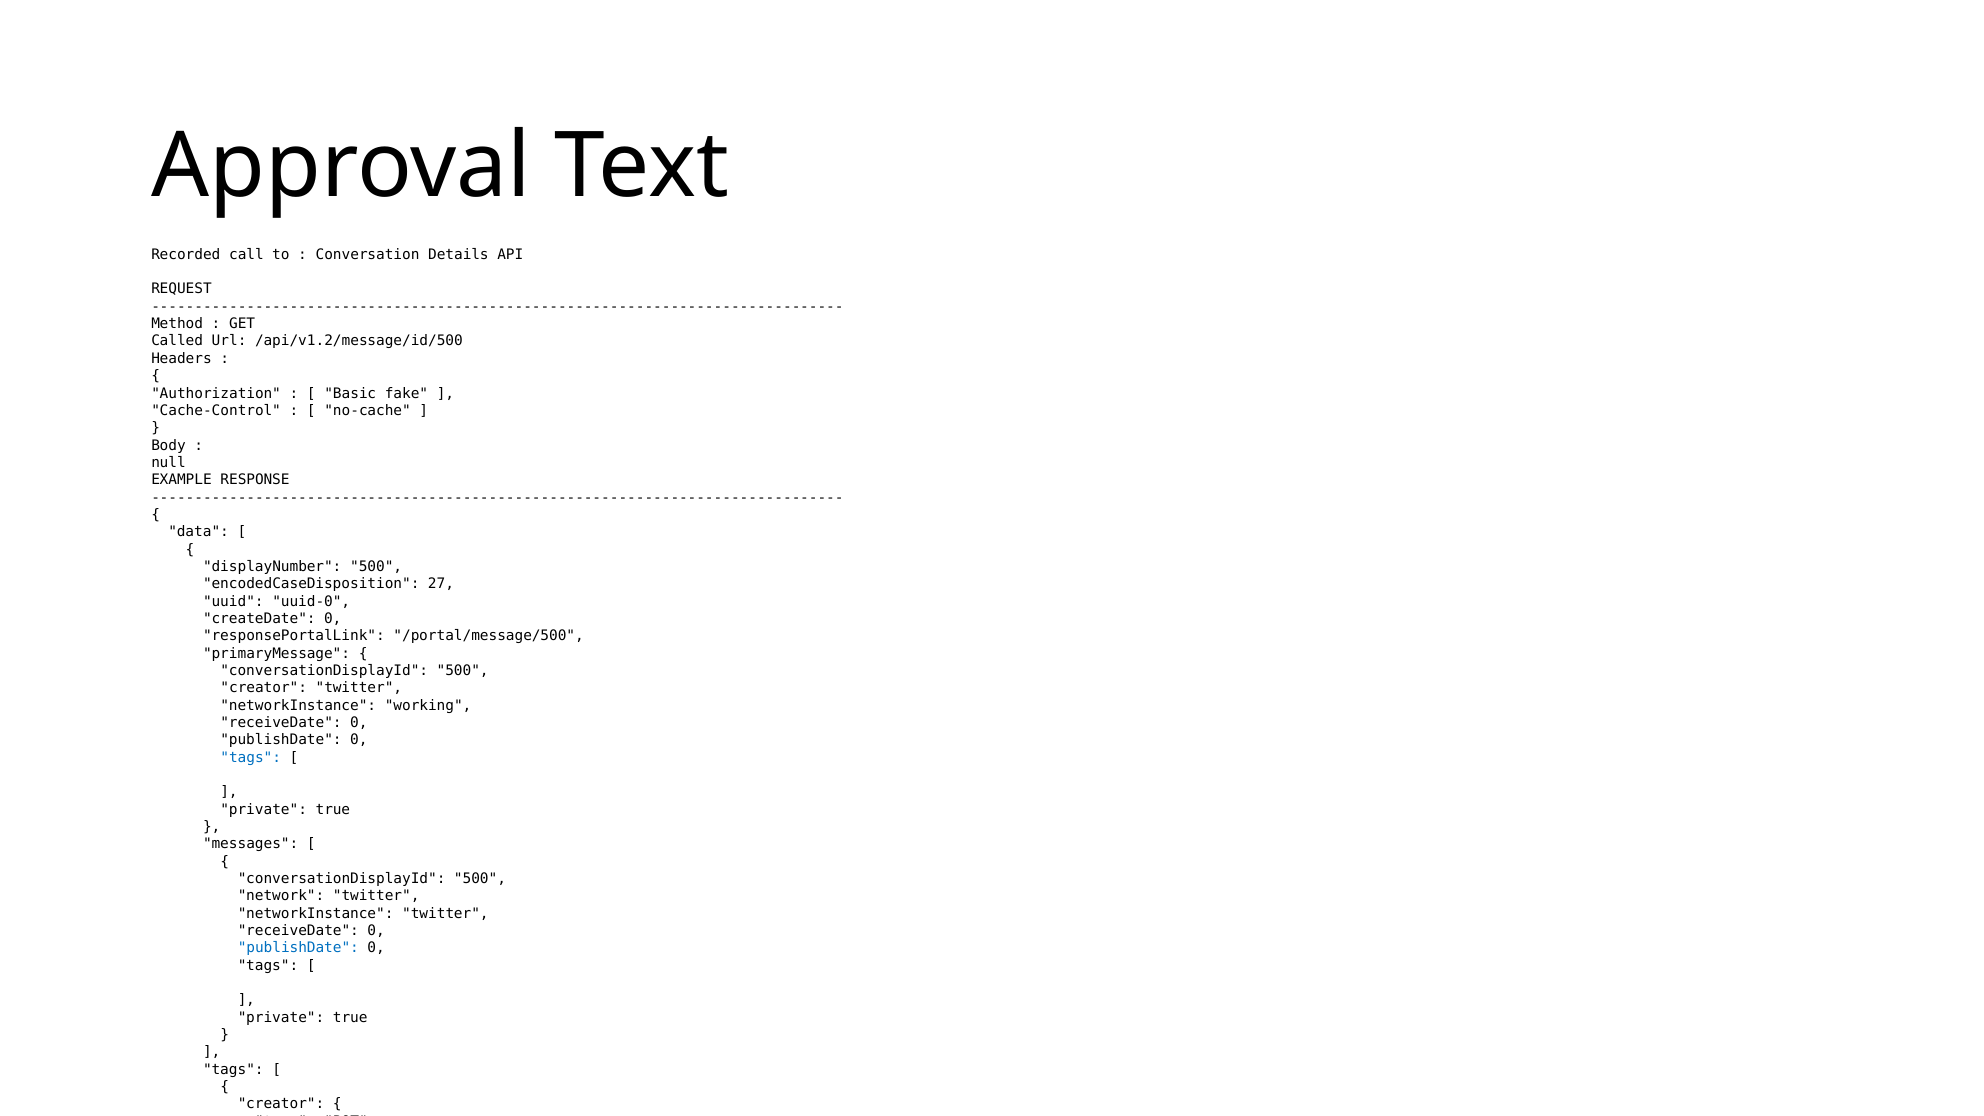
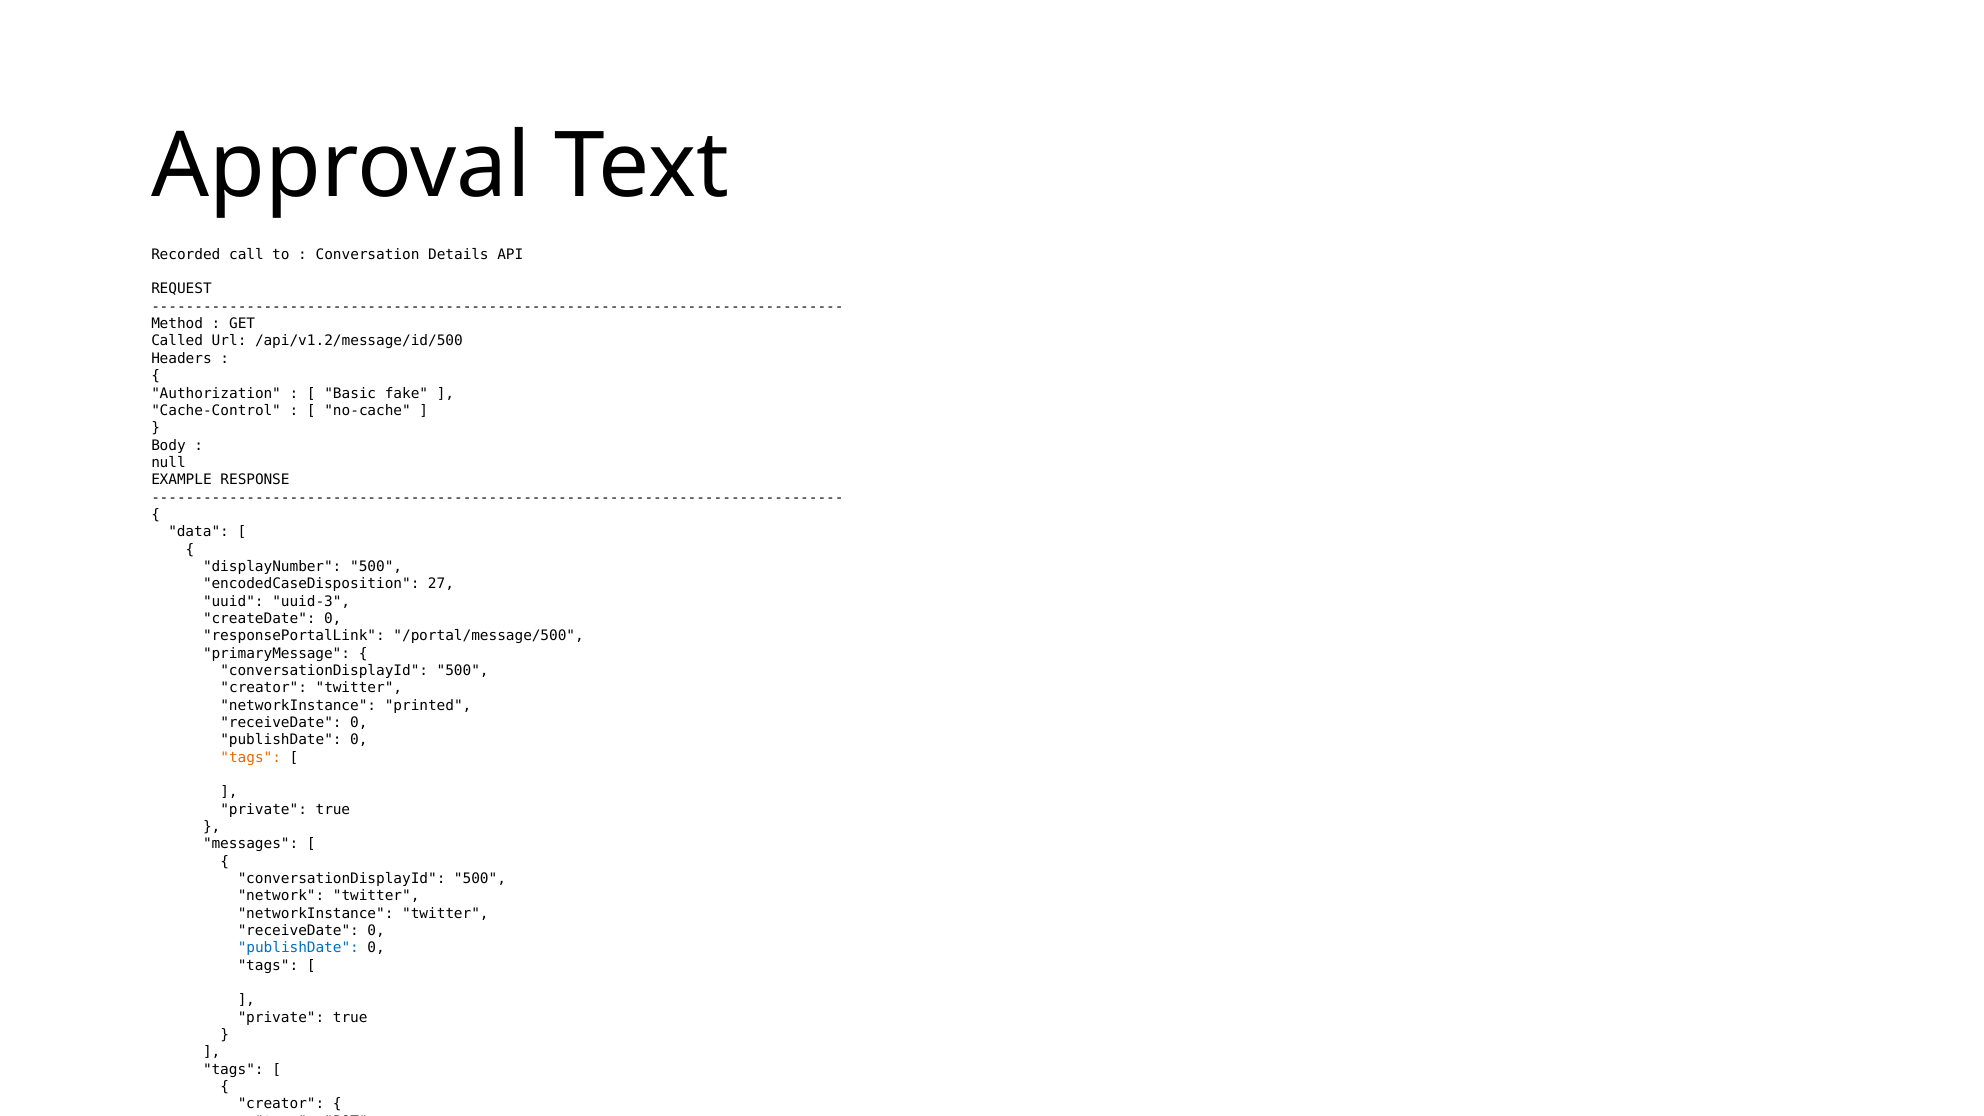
uuid-0: uuid-0 -> uuid-3
working: working -> printed
tags at (251, 757) colour: blue -> orange
